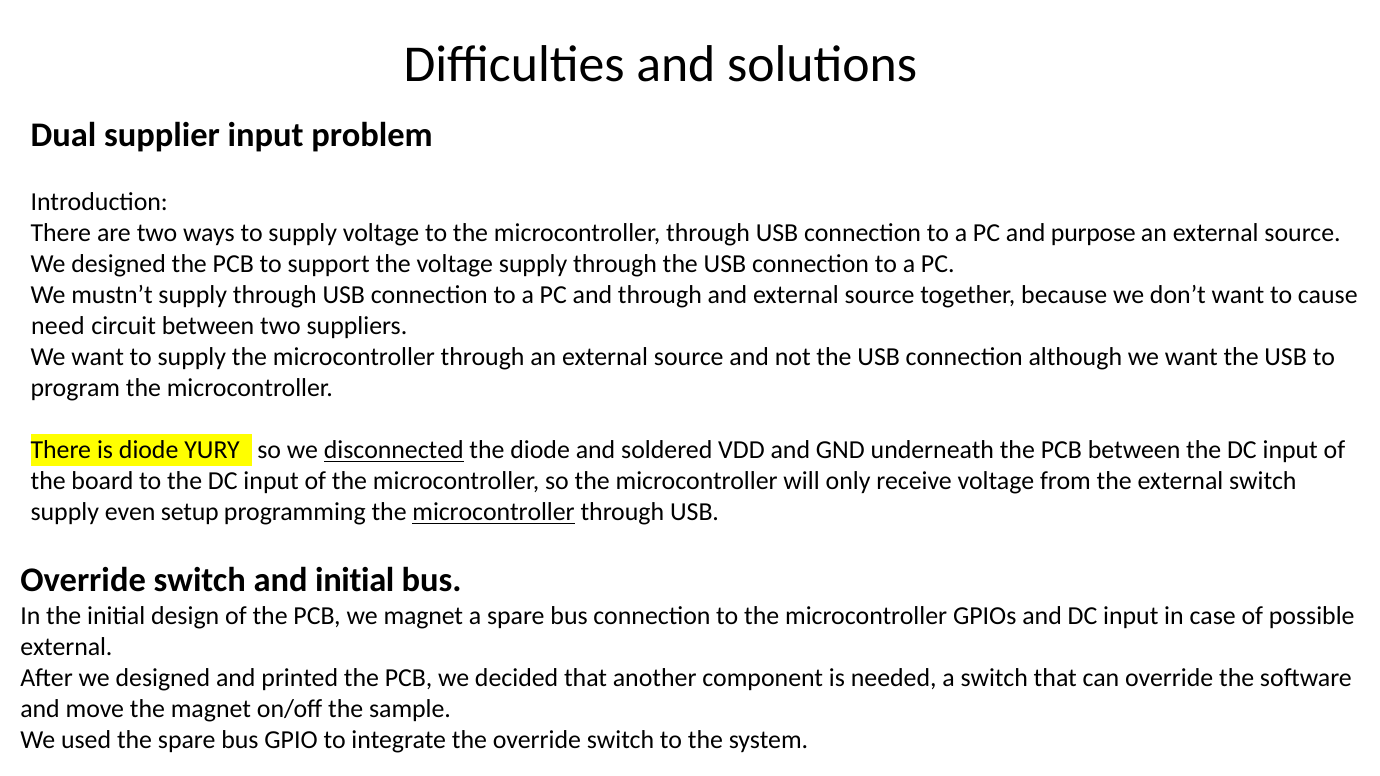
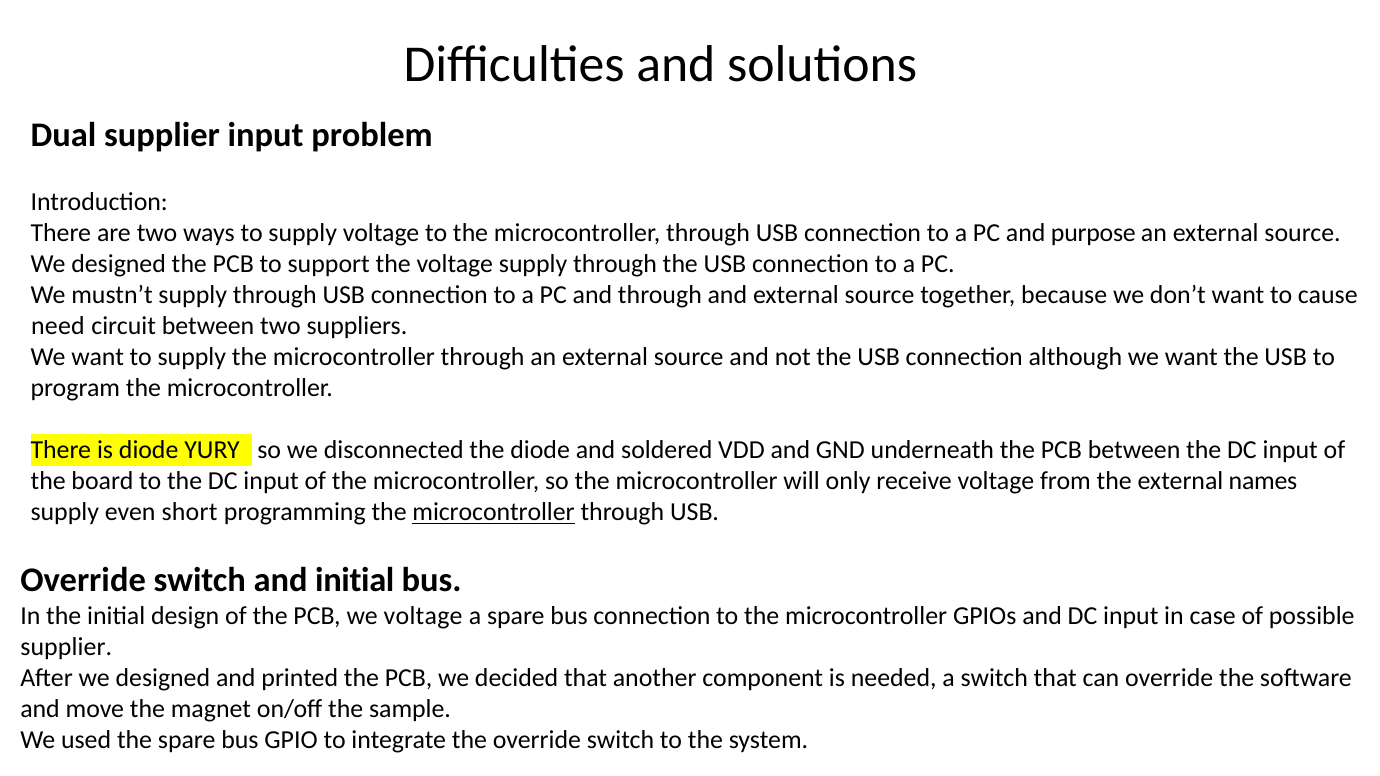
disconnected underline: present -> none
external switch: switch -> names
setup: setup -> short
we magnet: magnet -> voltage
external at (66, 647): external -> supplier
